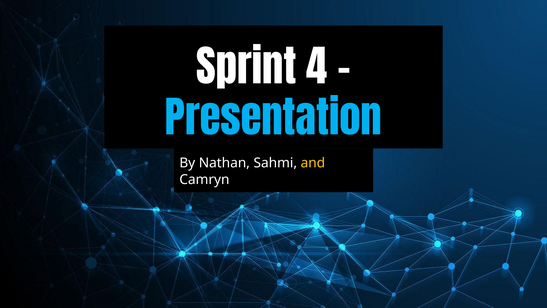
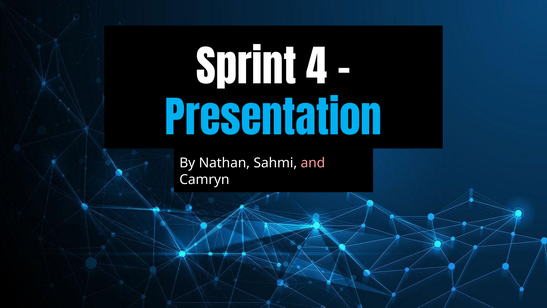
and colour: yellow -> pink
